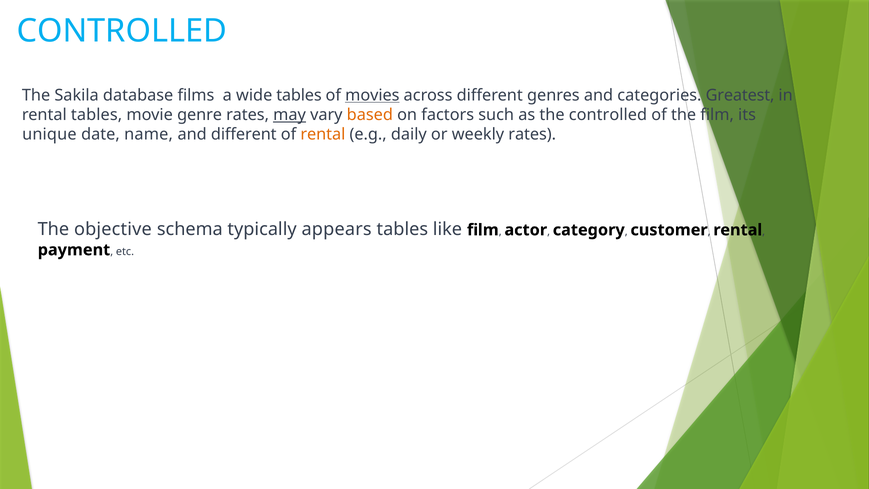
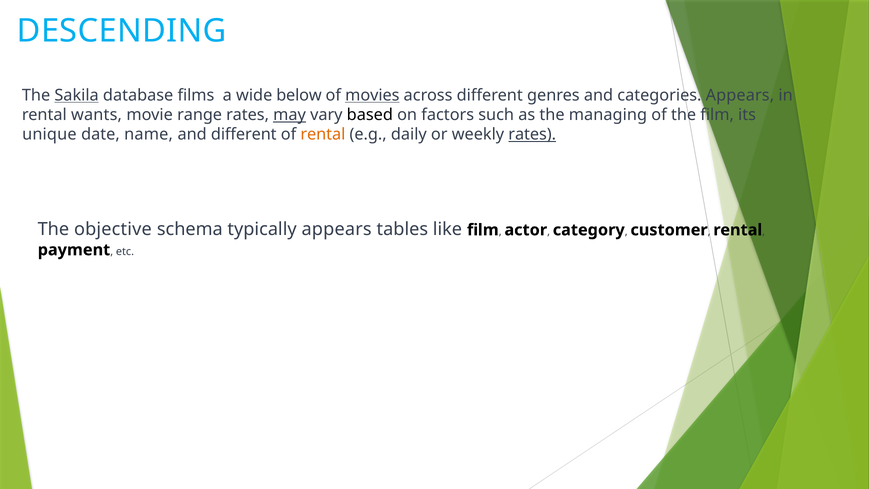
CONTROLLED at (122, 31): CONTROLLED -> DESCENDING
Sakila underline: none -> present
wide tables: tables -> below
categories Greatest: Greatest -> Appears
rental tables: tables -> wants
genre: genre -> range
based colour: orange -> black
the controlled: controlled -> managing
rates at (532, 134) underline: none -> present
